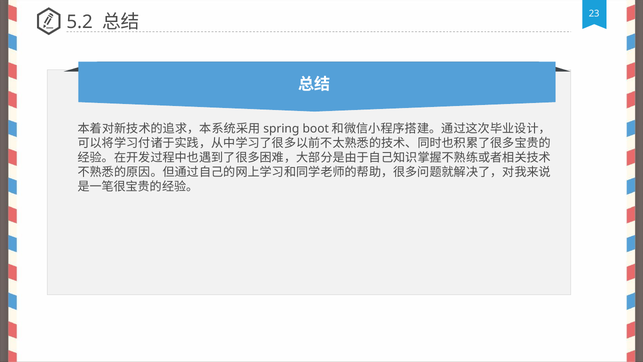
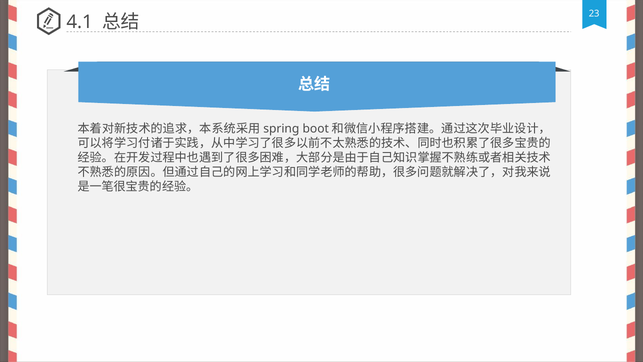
5.2: 5.2 -> 4.1
